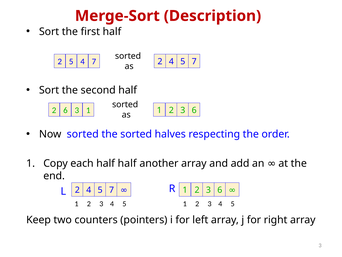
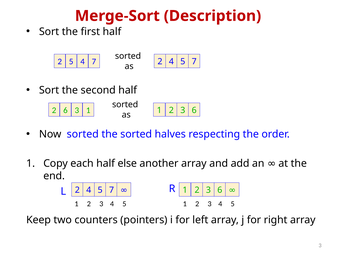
half half: half -> else
